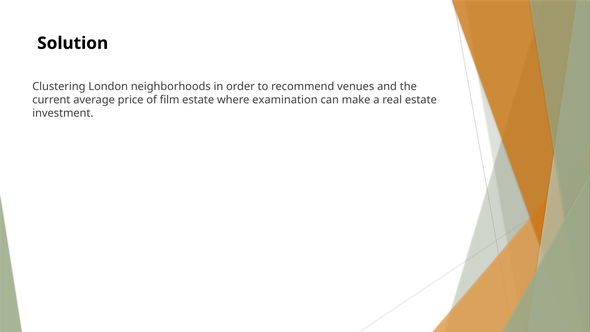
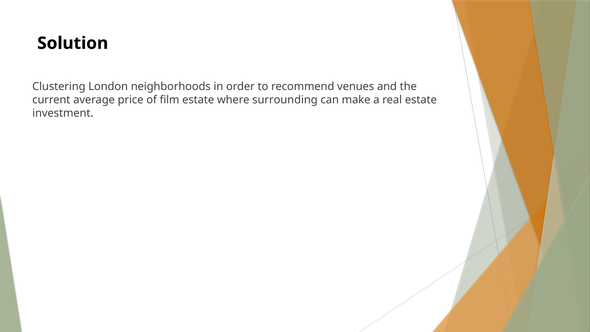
examination: examination -> surrounding
